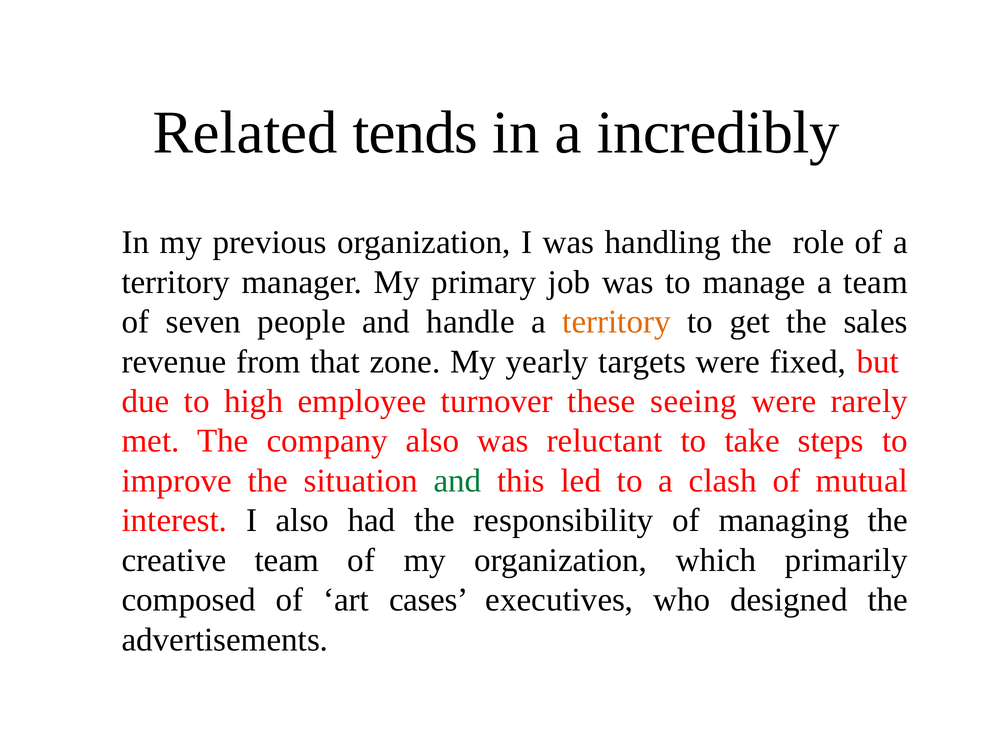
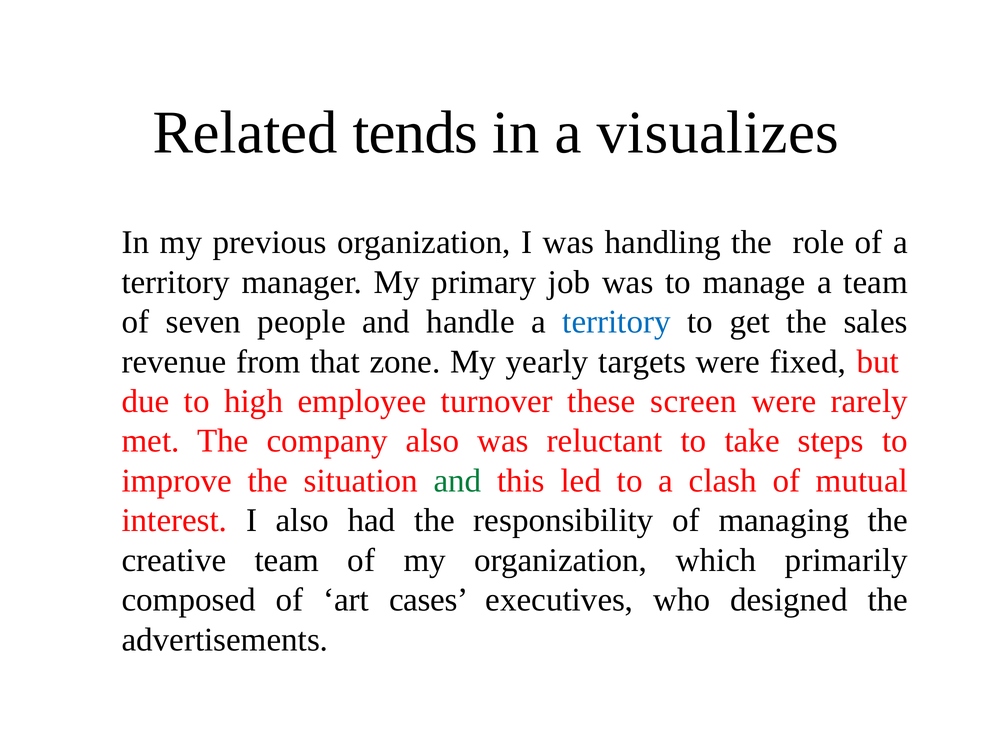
incredibly: incredibly -> visualizes
territory at (617, 322) colour: orange -> blue
seeing: seeing -> screen
